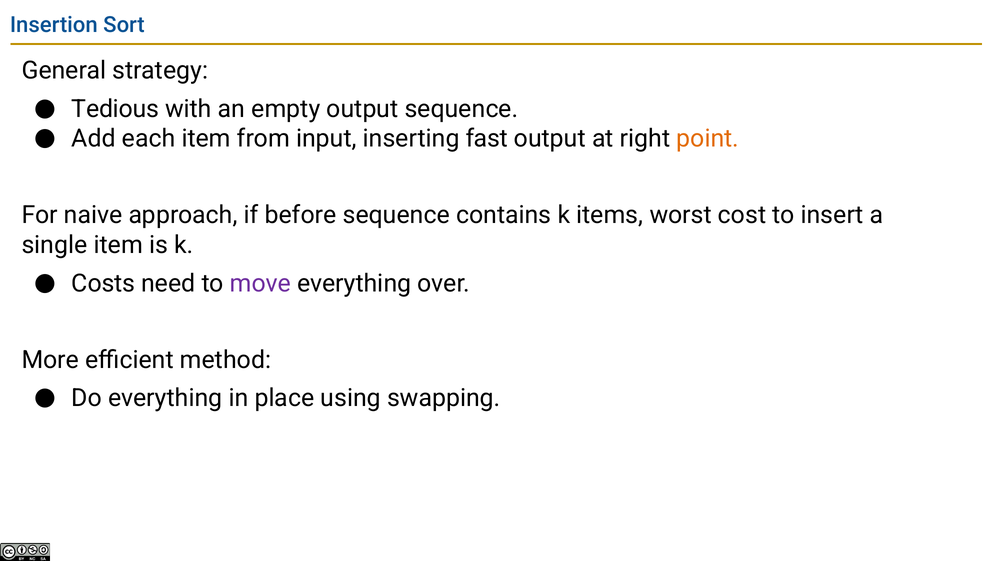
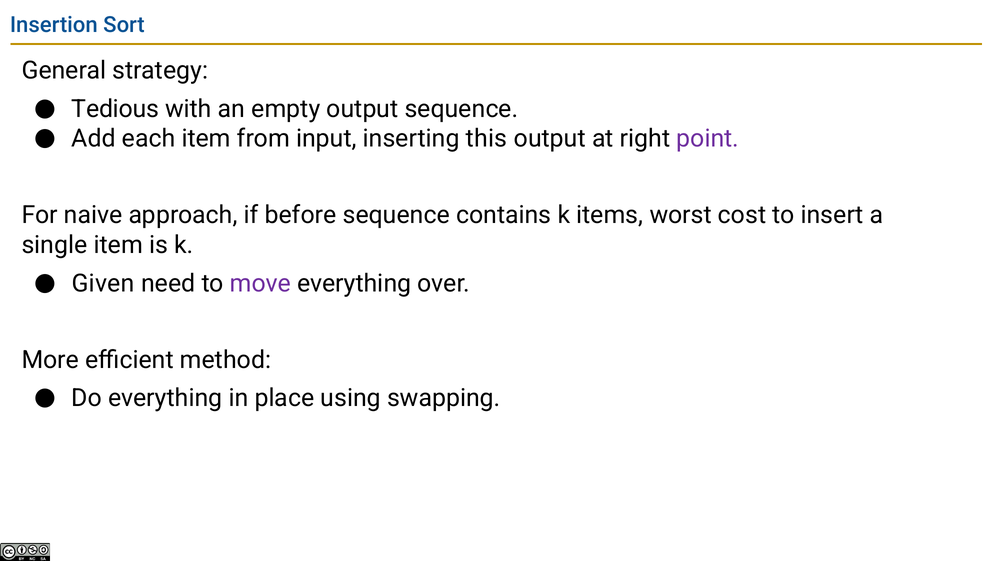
fast: fast -> this
point colour: orange -> purple
Costs: Costs -> Given
